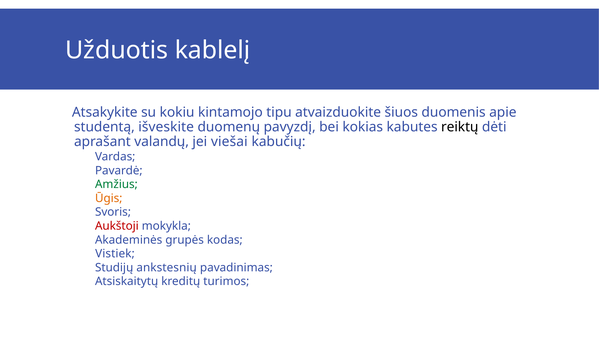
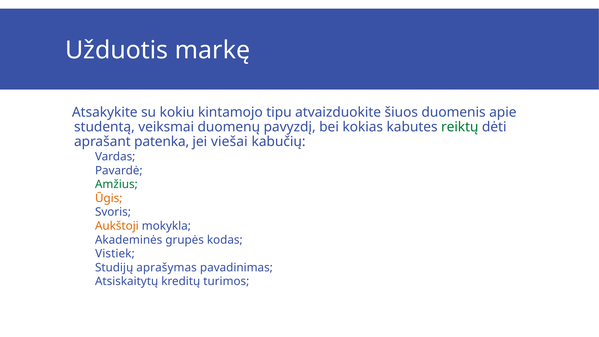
kablelį: kablelį -> markę
išveskite: išveskite -> veiksmai
reiktų colour: black -> green
valandų: valandų -> patenka
Aukštoji colour: red -> orange
ankstesnių: ankstesnių -> aprašymas
